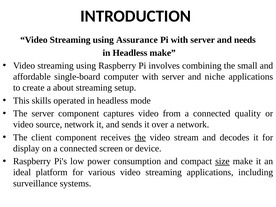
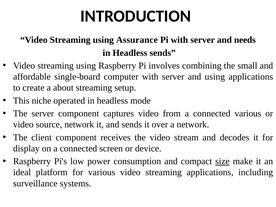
Headless make: make -> sends
and niche: niche -> using
skills: skills -> niche
connected quality: quality -> various
the at (140, 137) underline: present -> none
